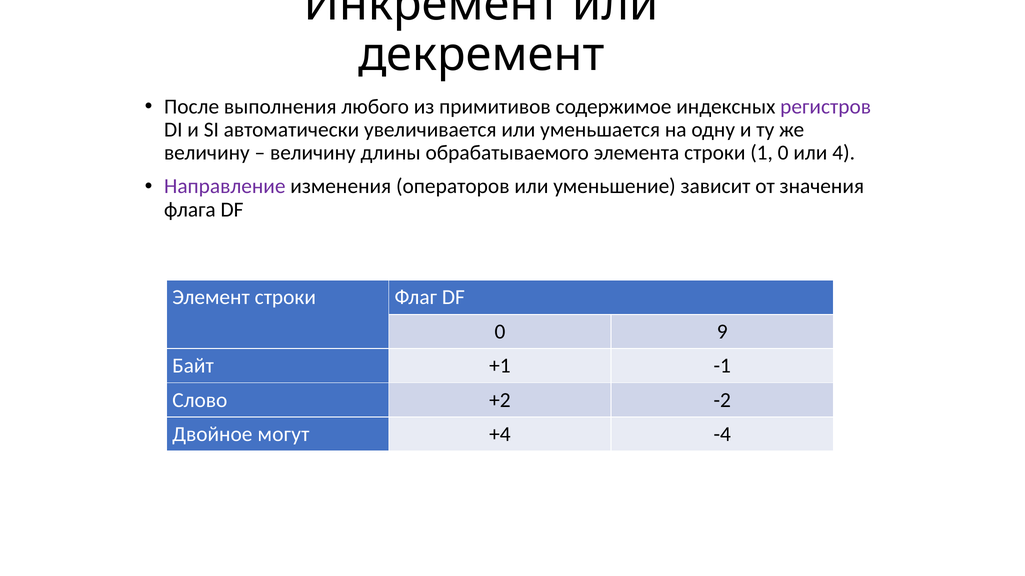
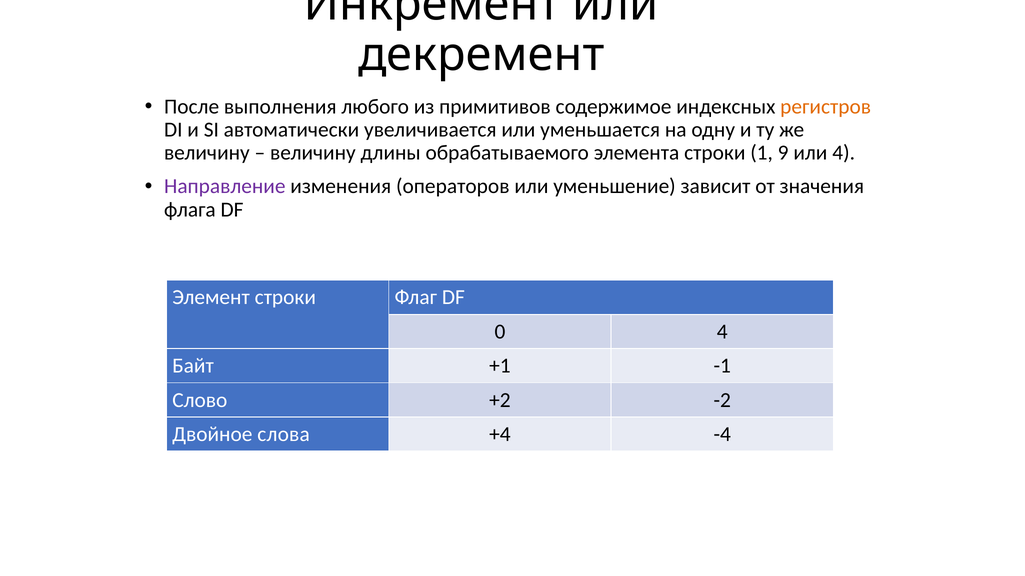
регистров colour: purple -> orange
1 0: 0 -> 9
0 9: 9 -> 4
могут: могут -> слова
